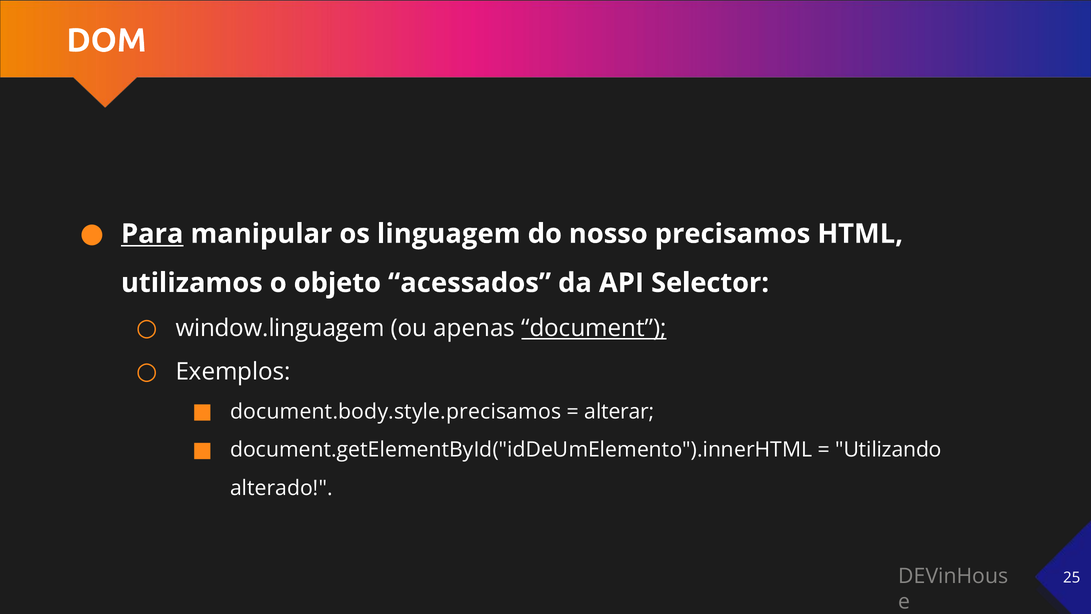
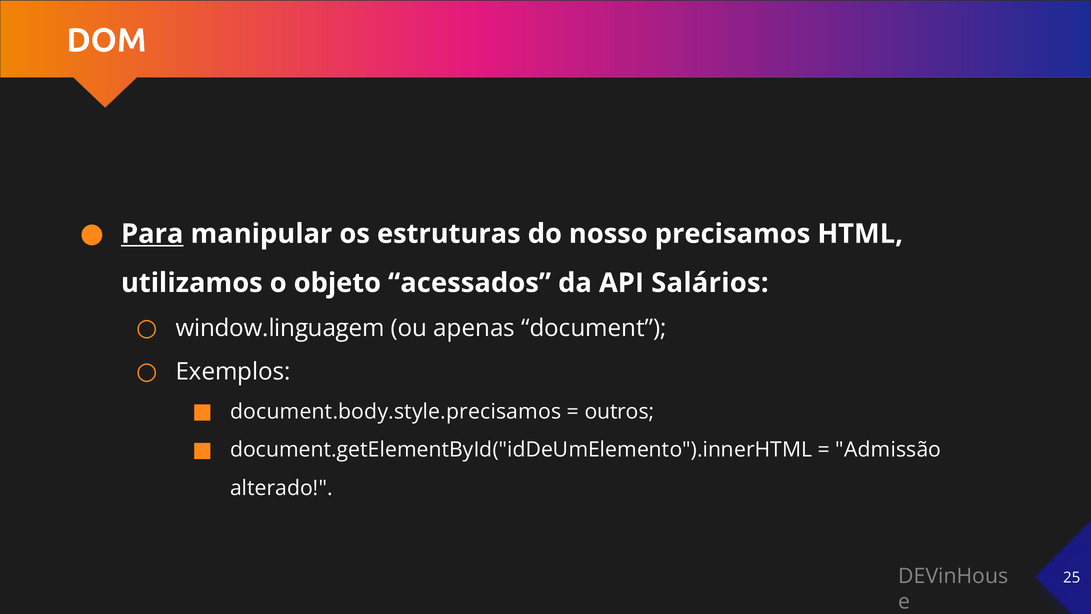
linguagem: linguagem -> estruturas
Selector: Selector -> Salários
document underline: present -> none
alterar: alterar -> outros
Utilizando: Utilizando -> Admissão
